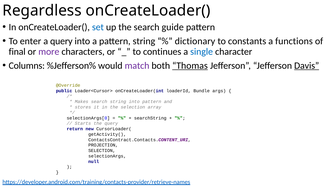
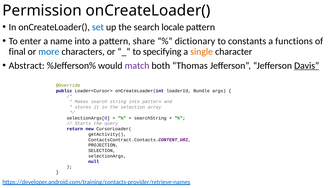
Regardless: Regardless -> Permission
guide: guide -> locale
a query: query -> name
pattern string: string -> share
more colour: purple -> blue
continues: continues -> specifying
single colour: blue -> orange
Columns: Columns -> Abstract
Thomas underline: present -> none
